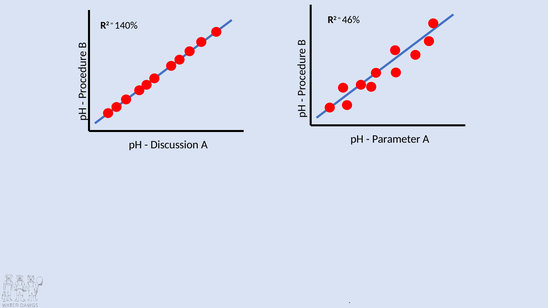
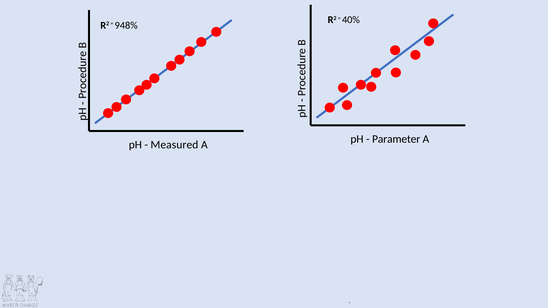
46% at (351, 20): 46% -> 40%
140%: 140% -> 948%
Discussion: Discussion -> Measured
